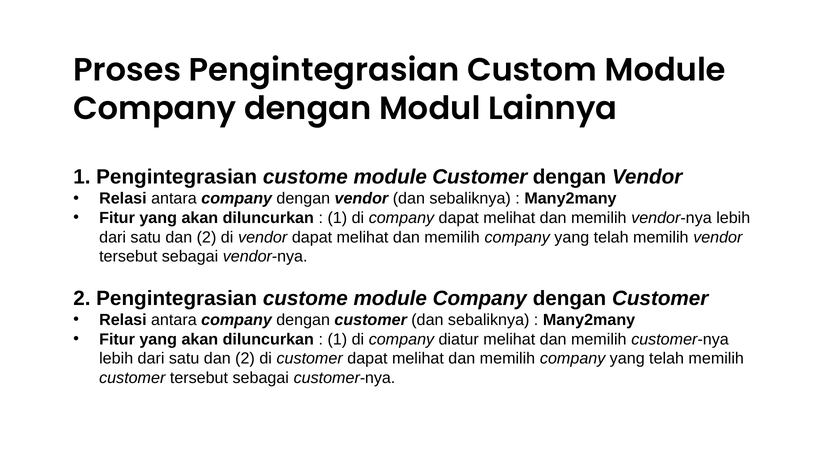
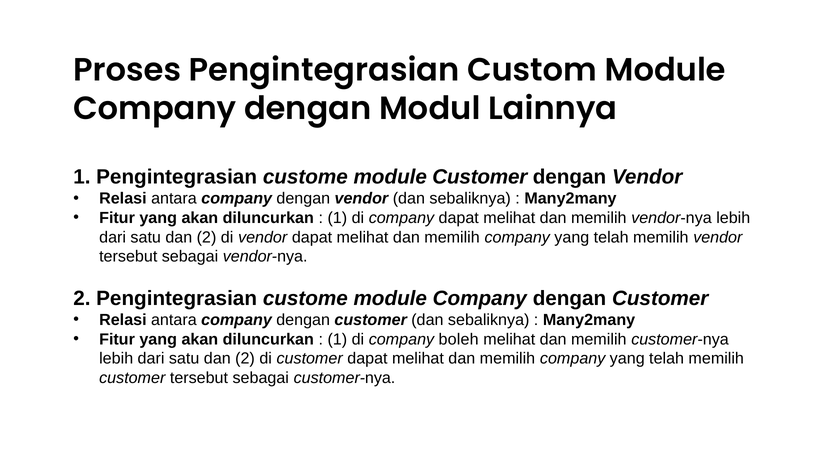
diatur: diatur -> boleh
